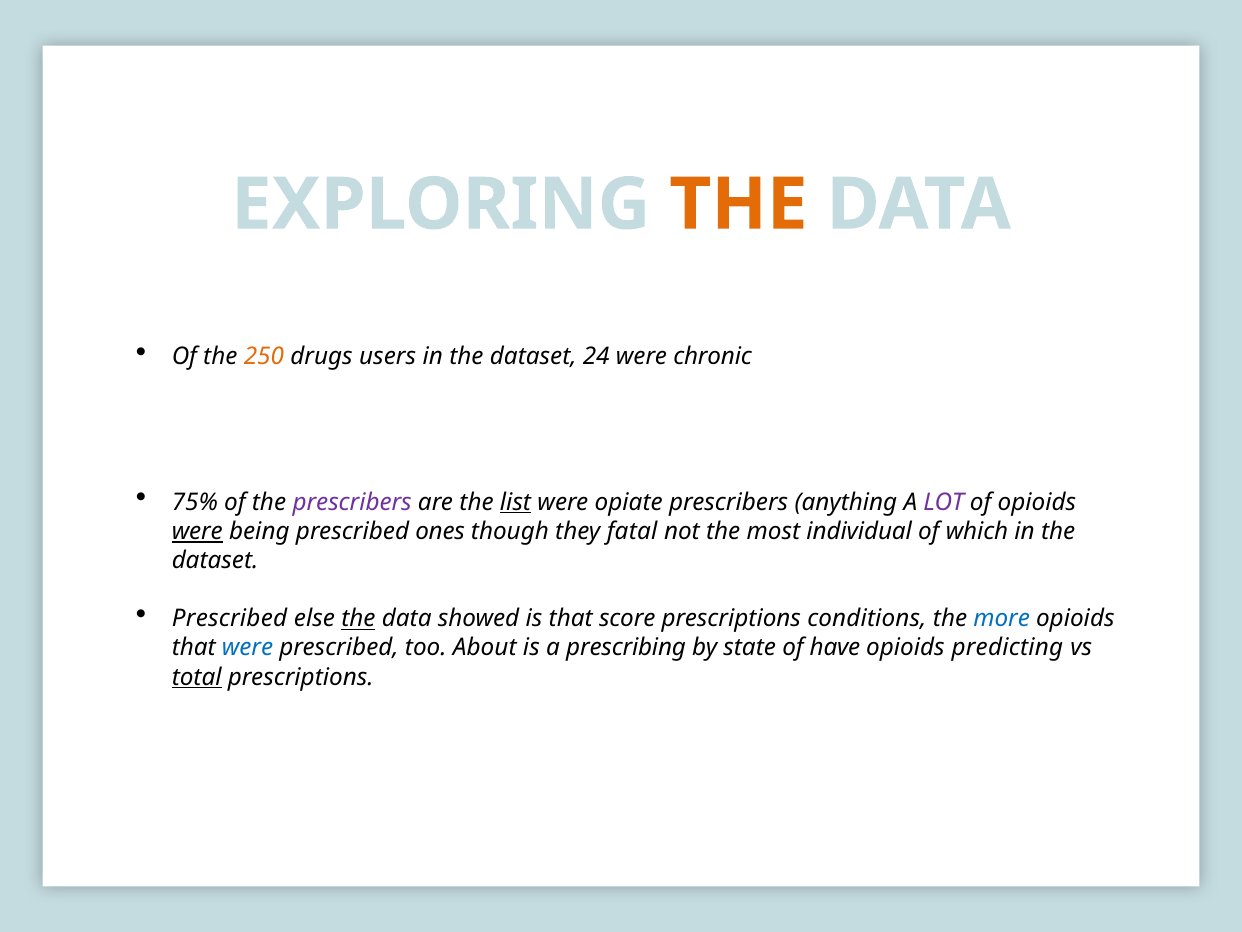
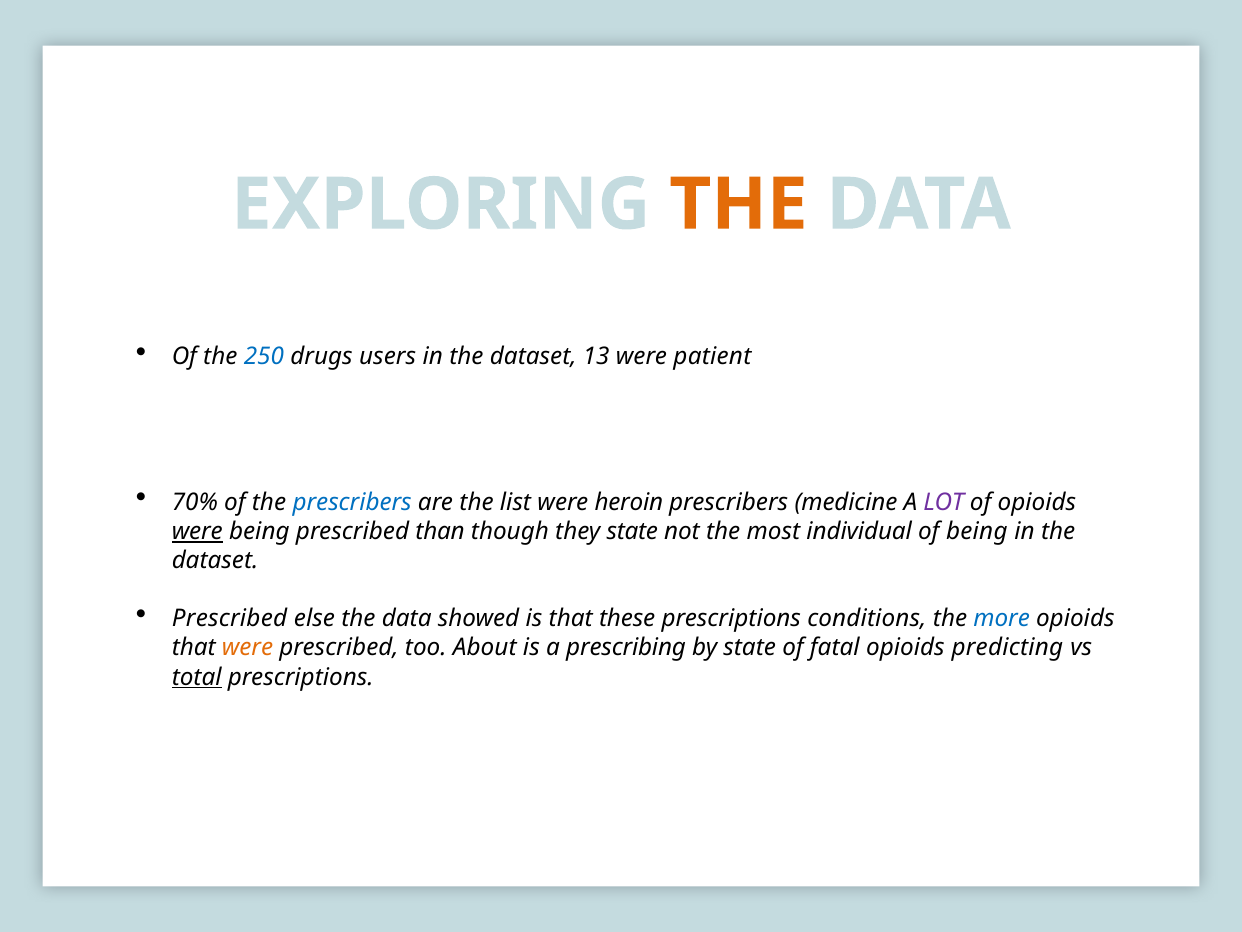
250 colour: orange -> blue
24: 24 -> 13
chronic: chronic -> patient
75%: 75% -> 70%
prescribers at (352, 502) colour: purple -> blue
list underline: present -> none
opiate: opiate -> heroin
anything: anything -> medicine
ones: ones -> than
they fatal: fatal -> state
of which: which -> being
the at (358, 618) underline: present -> none
score: score -> these
were at (248, 648) colour: blue -> orange
have: have -> fatal
